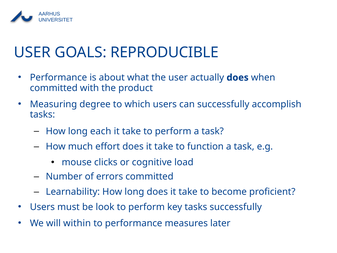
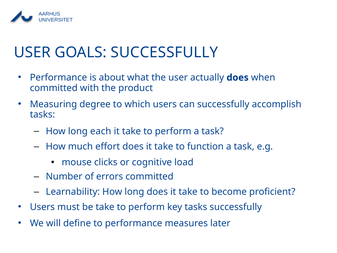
GOALS REPRODUCIBLE: REPRODUCIBLE -> SUCCESSFULLY
be look: look -> take
within: within -> define
